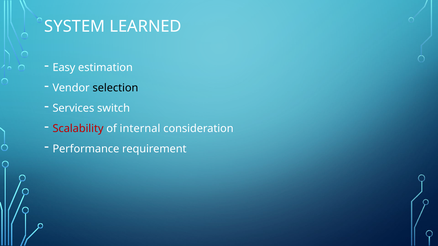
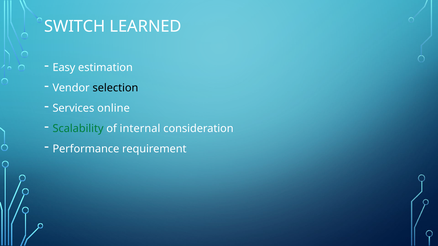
SYSTEM: SYSTEM -> SWITCH
switch: switch -> online
Scalability colour: red -> green
